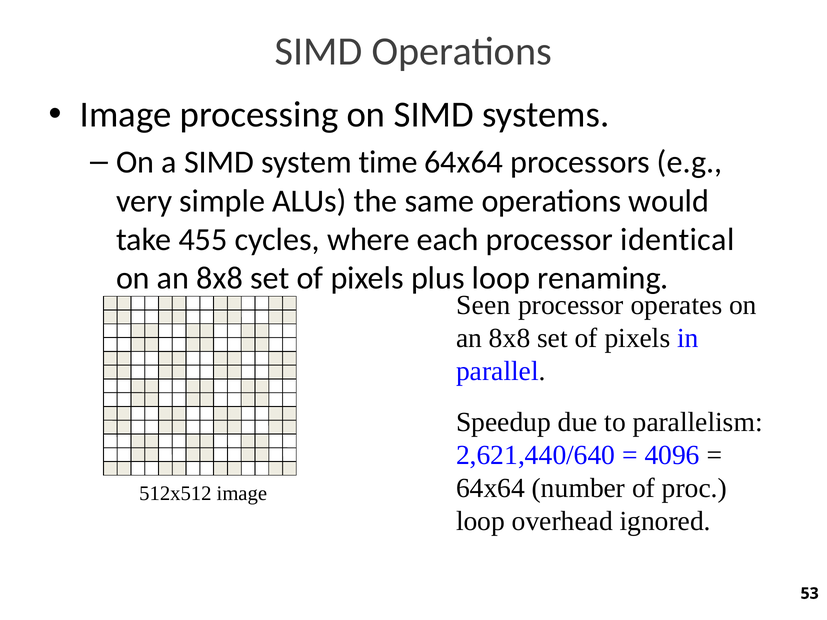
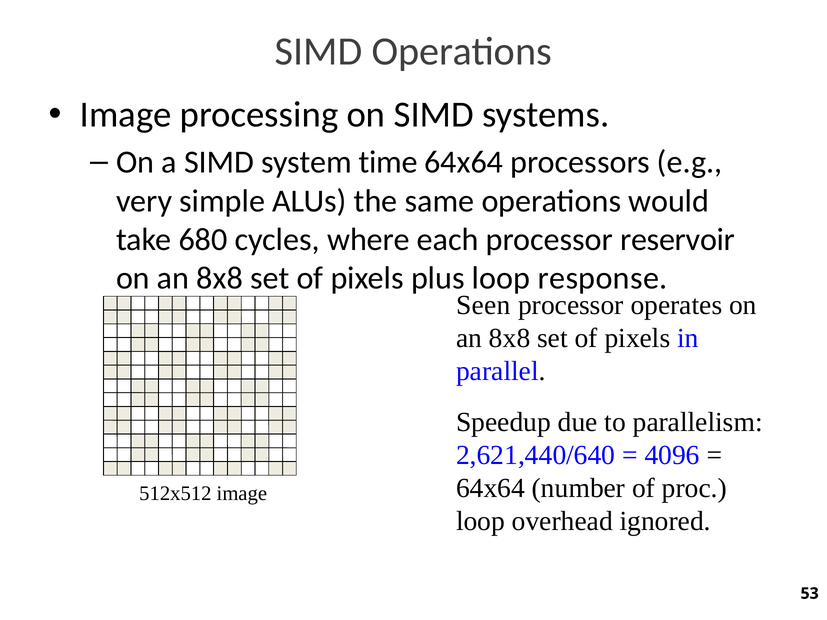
455: 455 -> 680
identical: identical -> reservoir
renaming: renaming -> response
